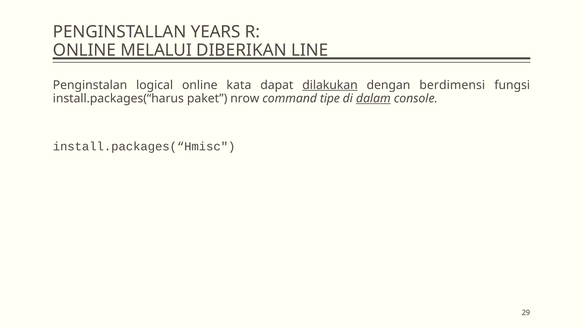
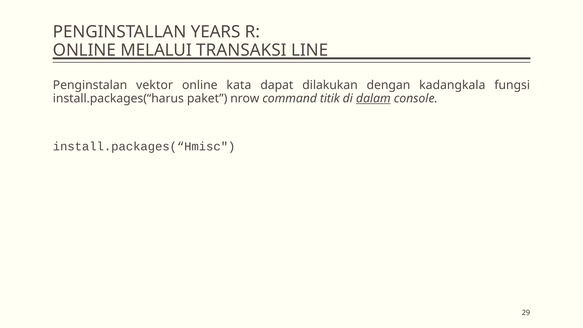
DIBERIKAN: DIBERIKAN -> TRANSAKSI
logical: logical -> vektor
dilakukan underline: present -> none
berdimensi: berdimensi -> kadangkala
tipe: tipe -> titik
